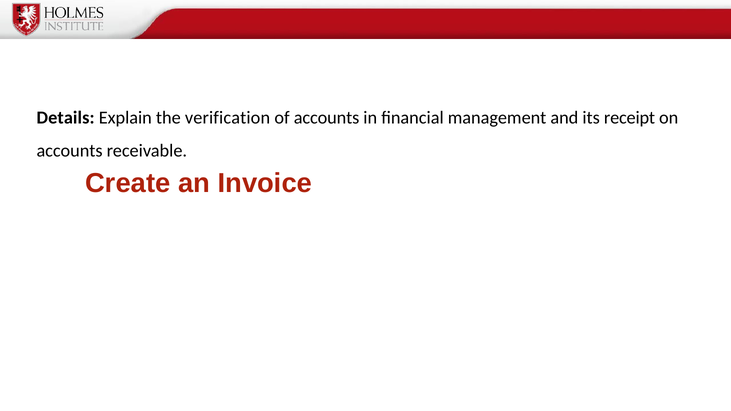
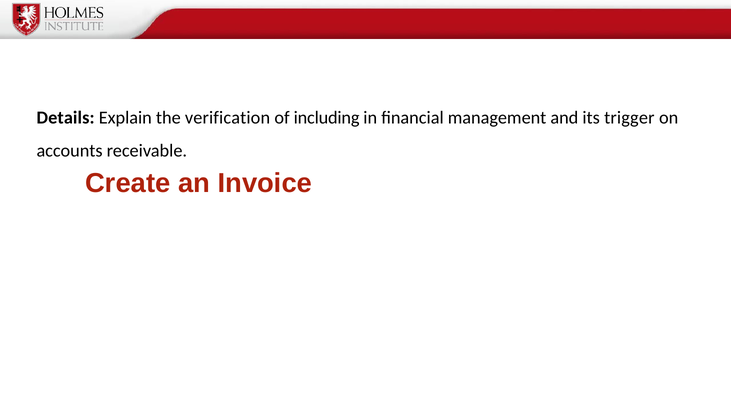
of accounts: accounts -> including
receipt: receipt -> trigger
